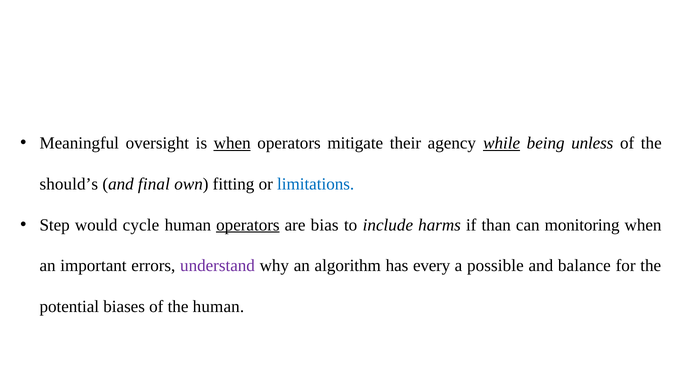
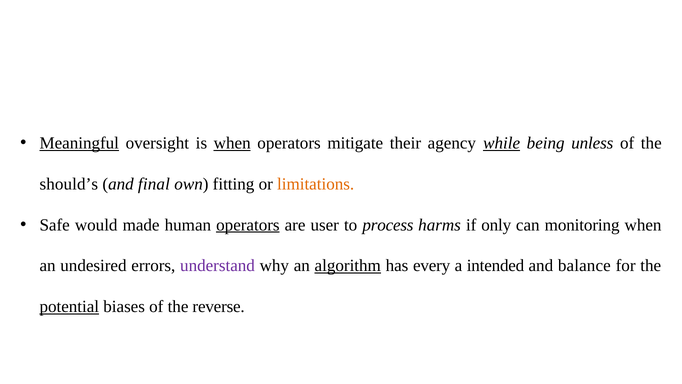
Meaningful underline: none -> present
limitations colour: blue -> orange
Step: Step -> Safe
cycle: cycle -> made
bias: bias -> user
include: include -> process
than: than -> only
important: important -> undesired
algorithm underline: none -> present
possible: possible -> intended
potential underline: none -> present
the human: human -> reverse
